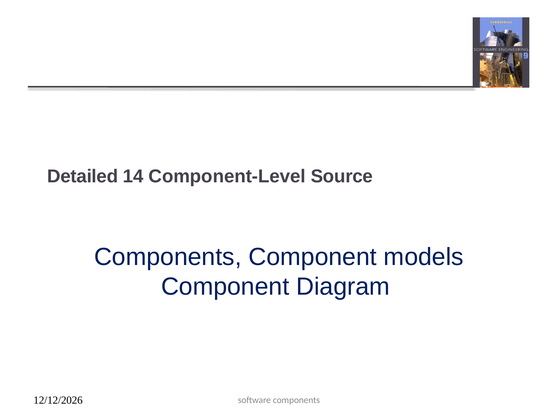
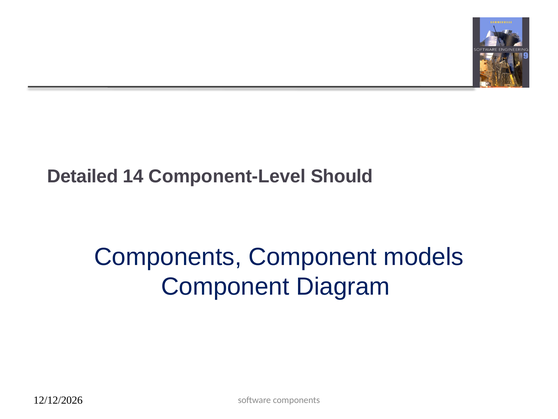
Source: Source -> Should
